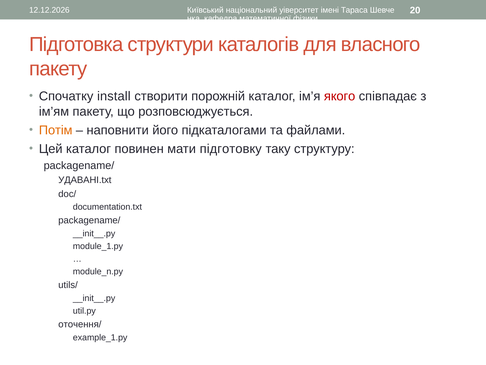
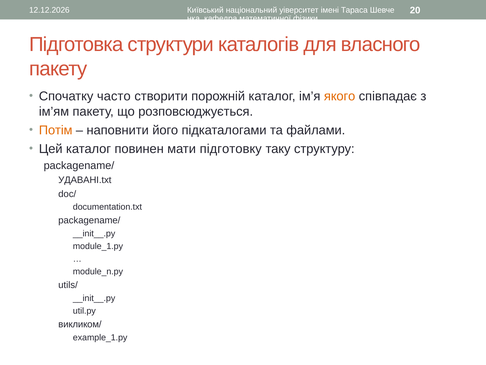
install: install -> часто
якого colour: red -> orange
оточення/: оточення/ -> викликом/
